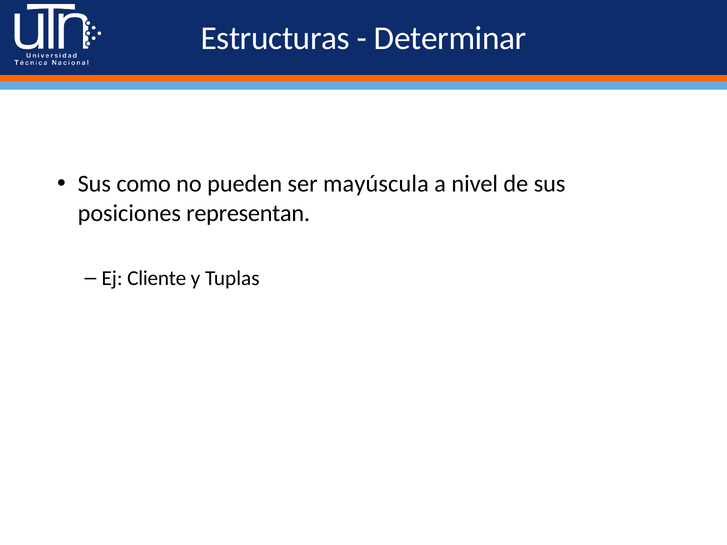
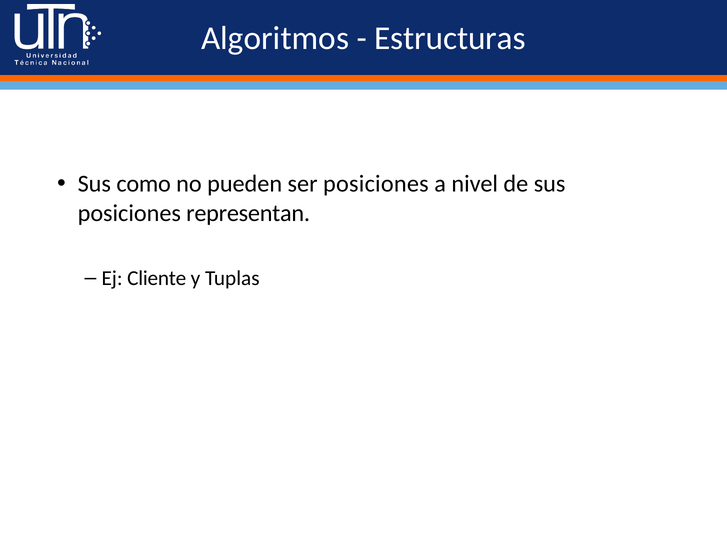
Estructuras: Estructuras -> Algoritmos
Determinar: Determinar -> Estructuras
ser mayúscula: mayúscula -> posiciones
